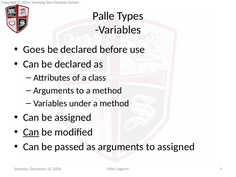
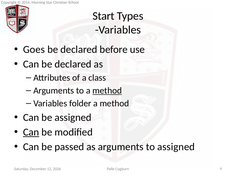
Palle at (104, 16): Palle -> Start
method at (107, 91) underline: none -> present
under: under -> folder
